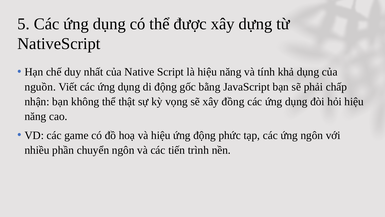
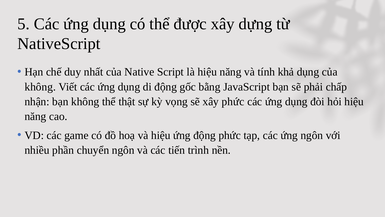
nguồn at (40, 87): nguồn -> không
xây đồng: đồng -> phức
